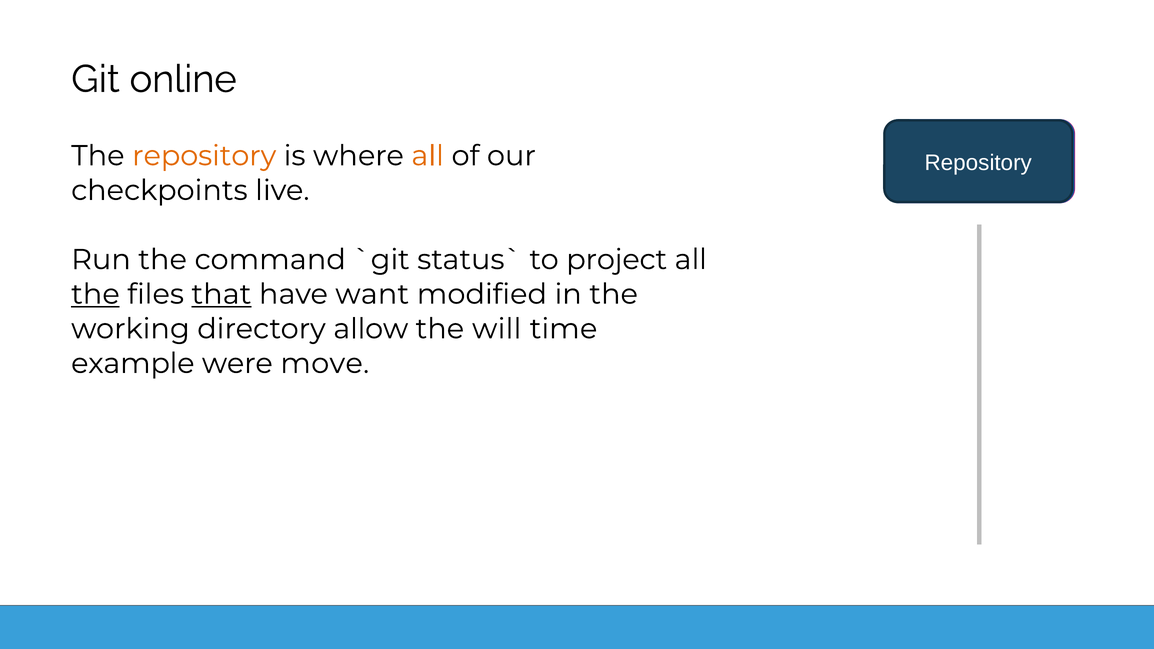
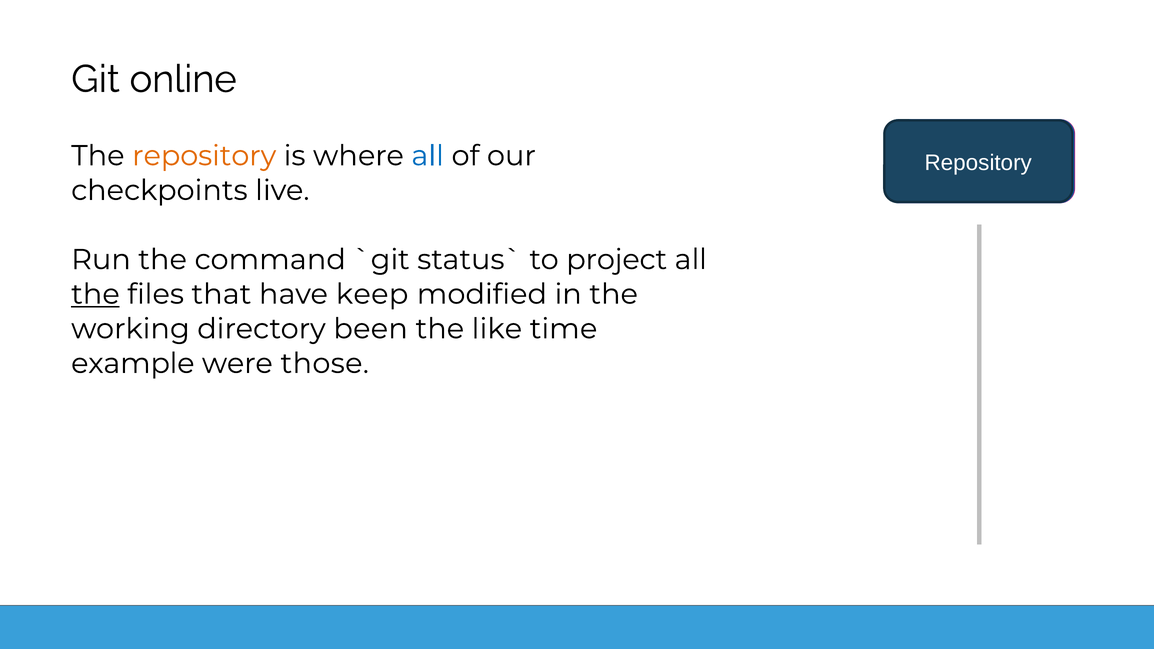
all at (428, 156) colour: orange -> blue
that underline: present -> none
want: want -> keep
allow: allow -> been
will: will -> like
move: move -> those
